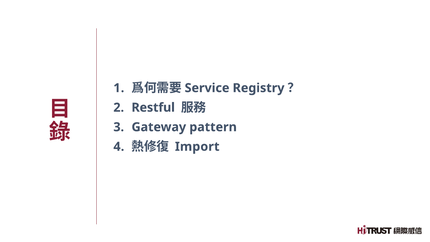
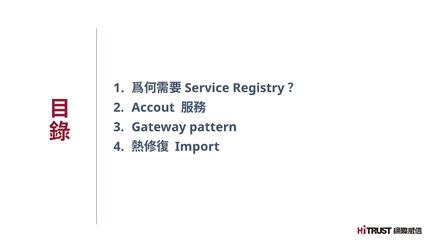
Restful: Restful -> Accout
